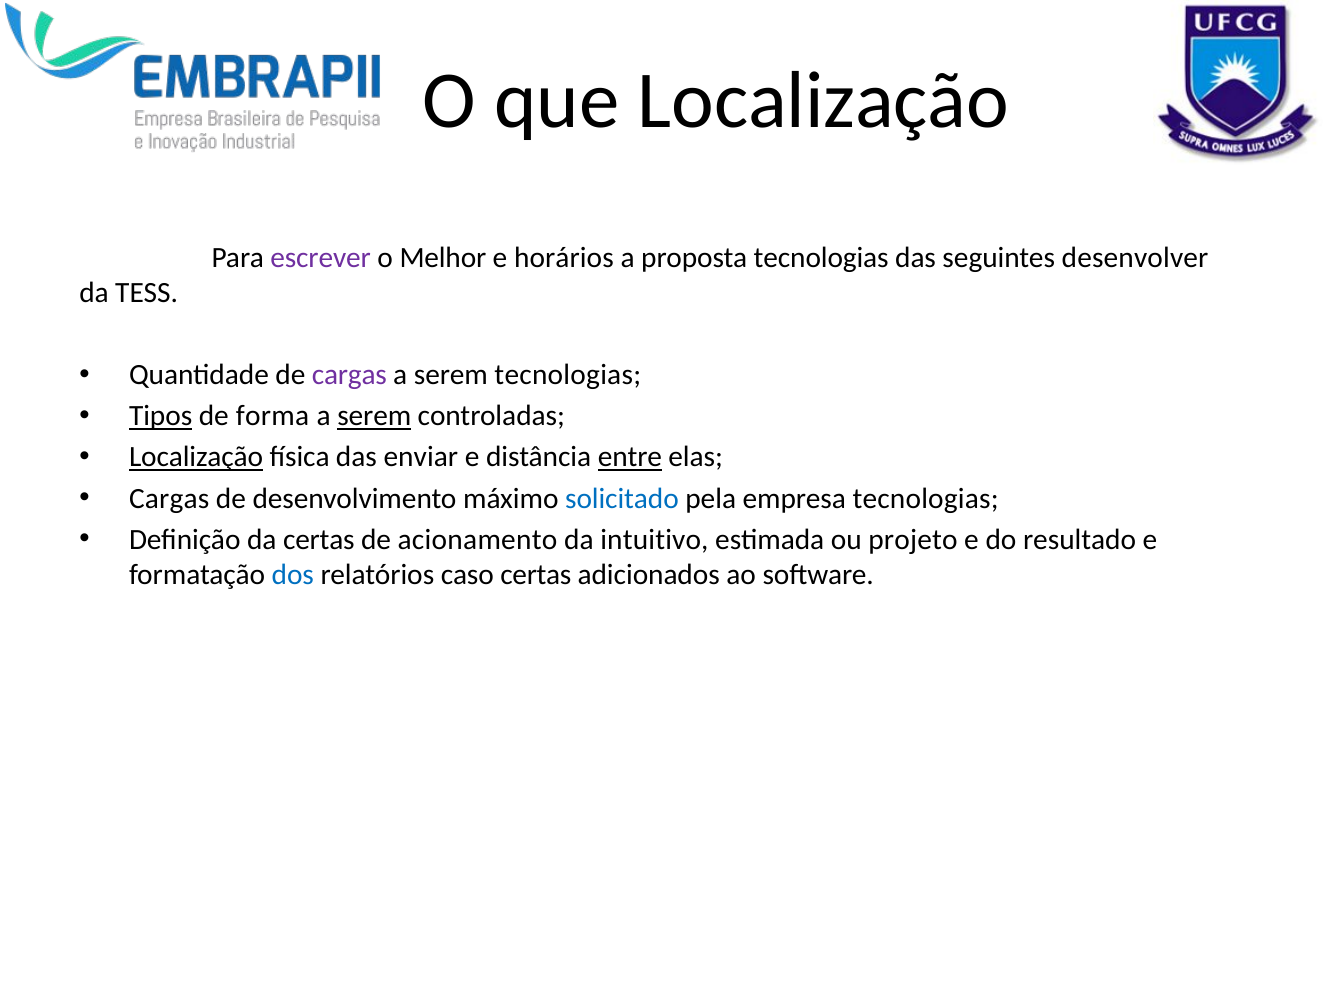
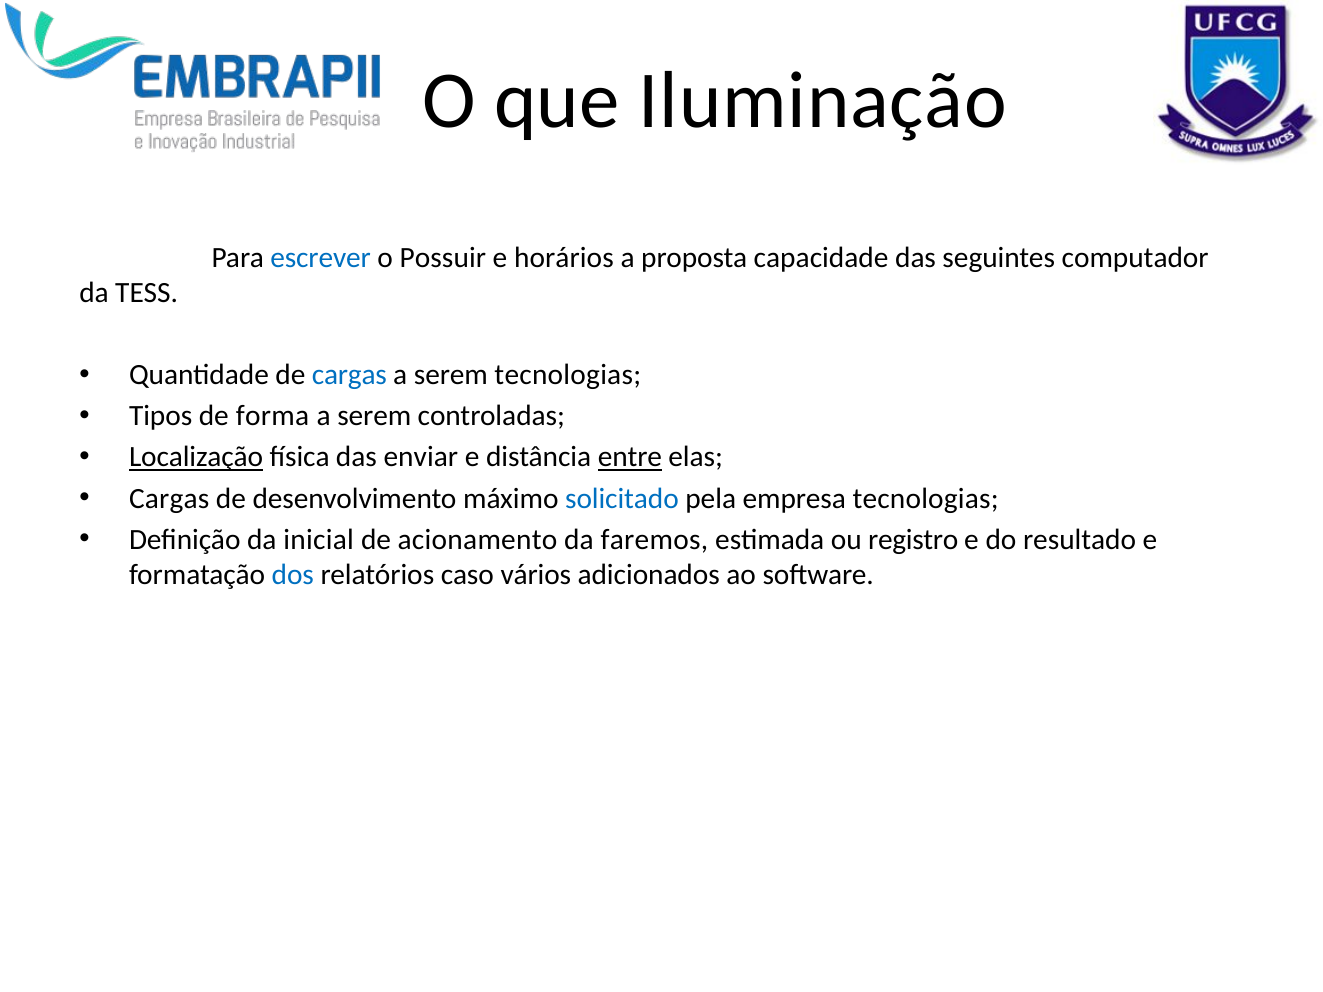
que Localização: Localização -> Iluminação
escrever colour: purple -> blue
Melhor: Melhor -> Possuir
proposta tecnologias: tecnologias -> capacidade
desenvolver: desenvolver -> computador
cargas at (349, 375) colour: purple -> blue
Tipos underline: present -> none
serem at (374, 416) underline: present -> none
da certas: certas -> inicial
intuitivo: intuitivo -> faremos
projeto: projeto -> registro
caso certas: certas -> vários
